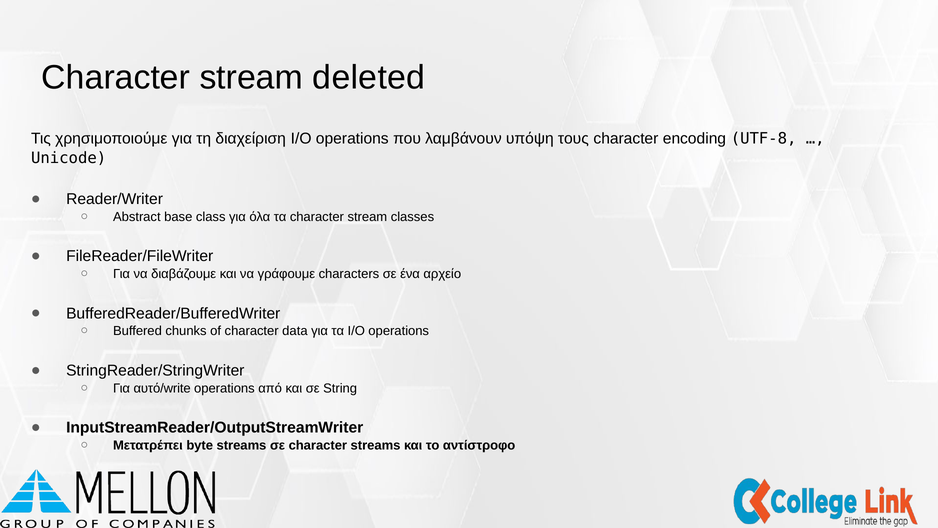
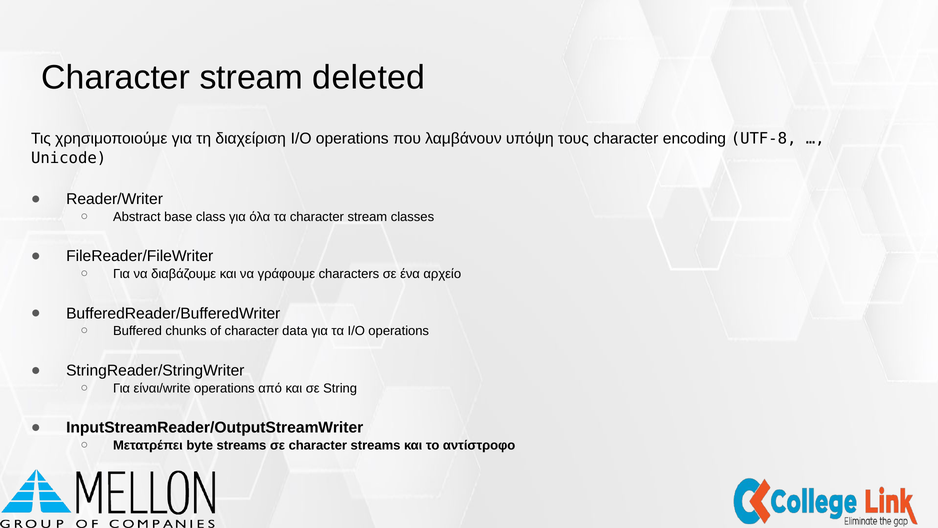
αυτό/write: αυτό/write -> είναι/write
